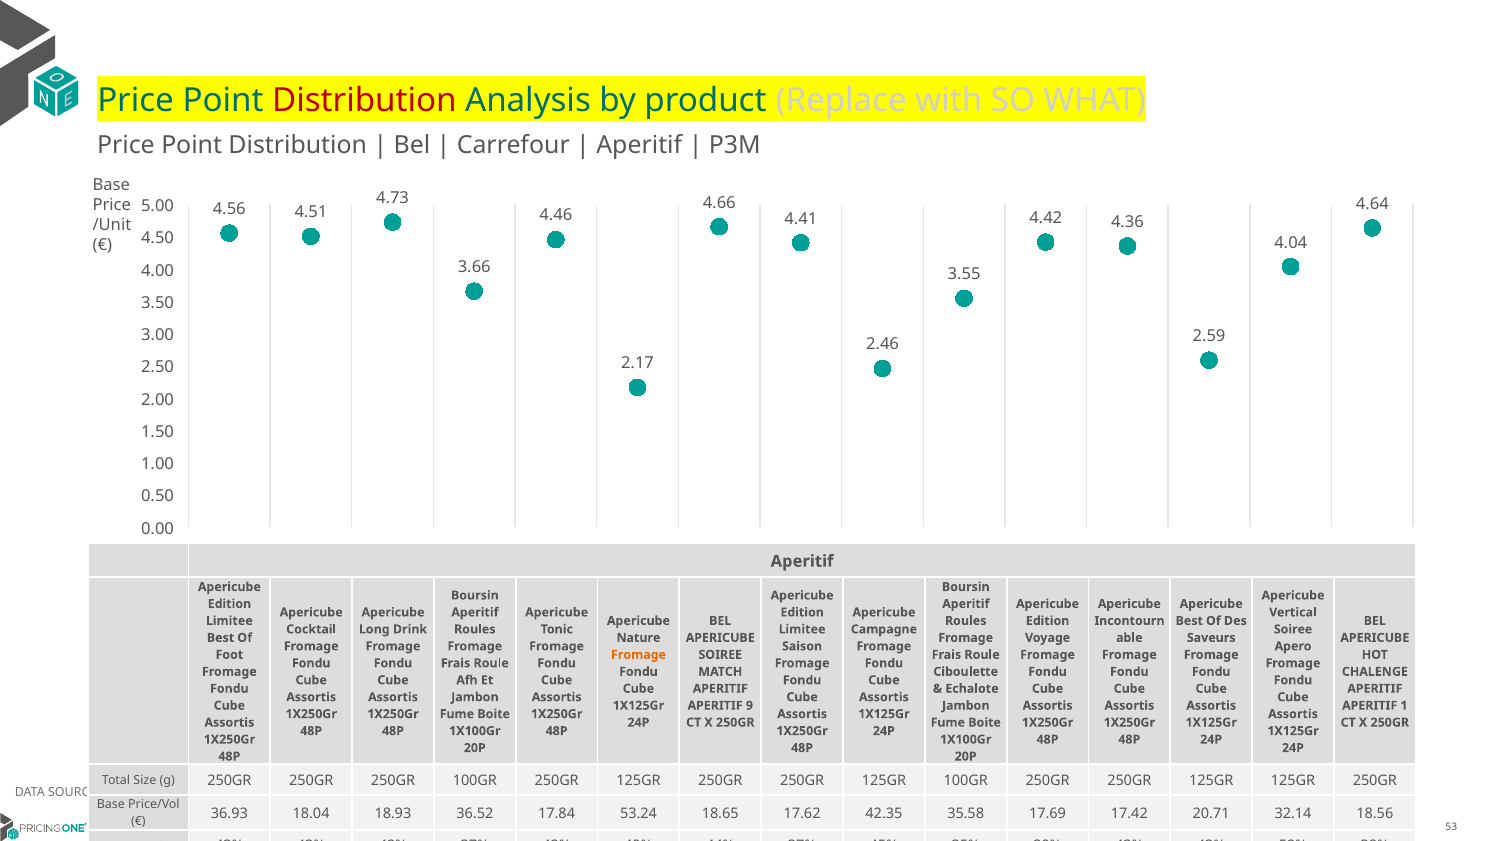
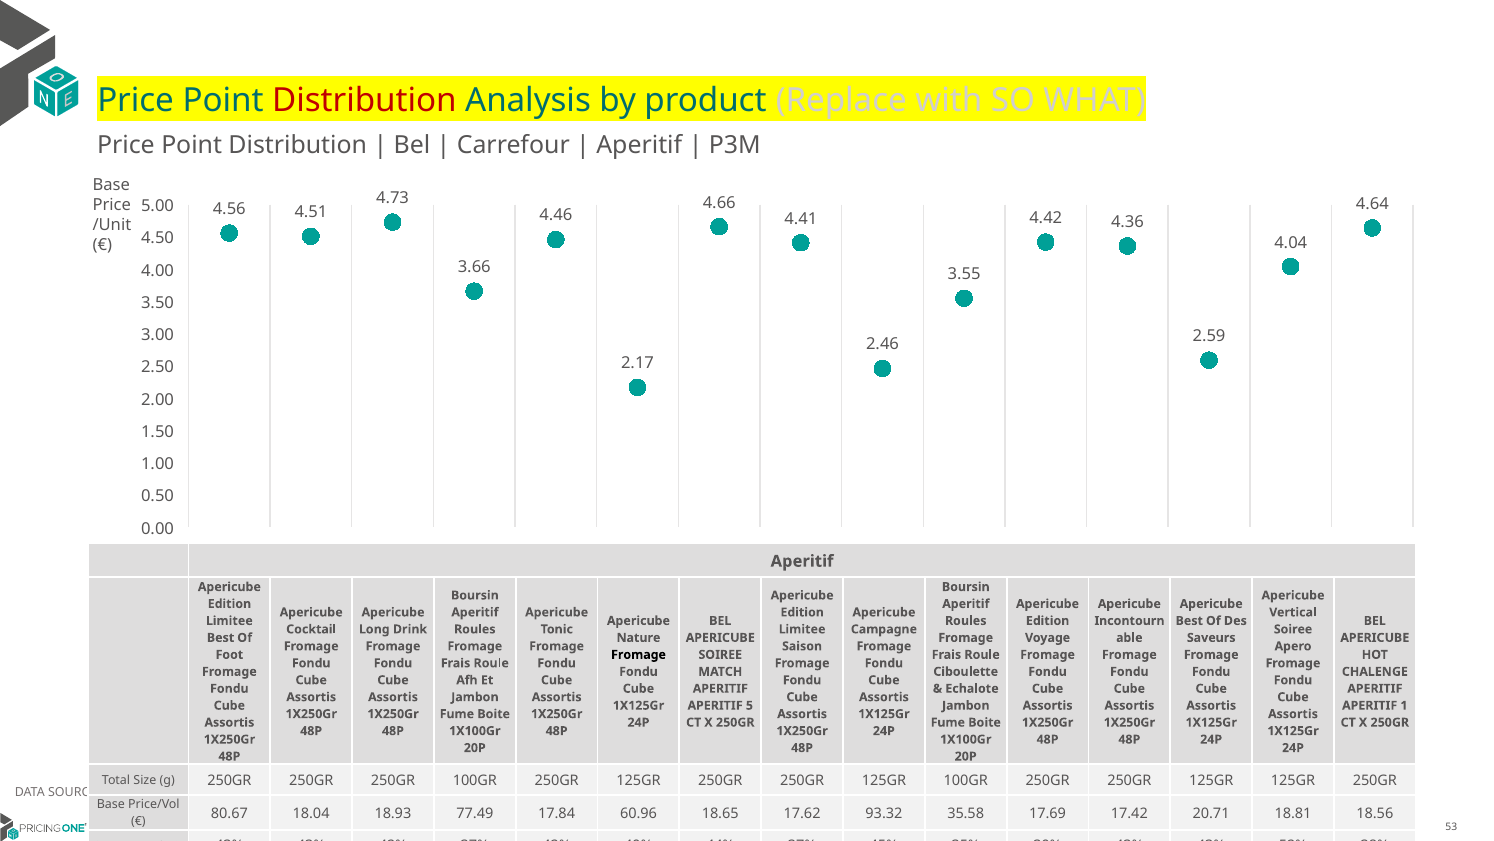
Fromage at (638, 654) colour: orange -> black
9: 9 -> 5
36.93: 36.93 -> 80.67
36.52: 36.52 -> 77.49
53.24: 53.24 -> 60.96
42.35: 42.35 -> 93.32
32.14: 32.14 -> 18.81
